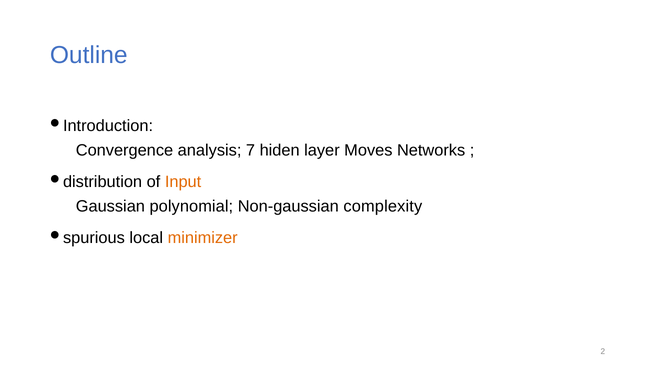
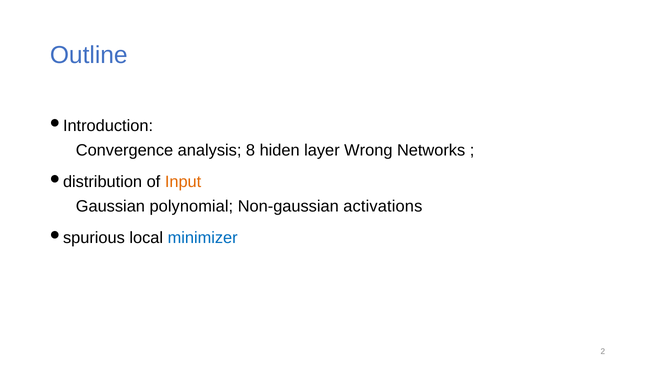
7: 7 -> 8
Moves: Moves -> Wrong
complexity: complexity -> activations
minimizer colour: orange -> blue
